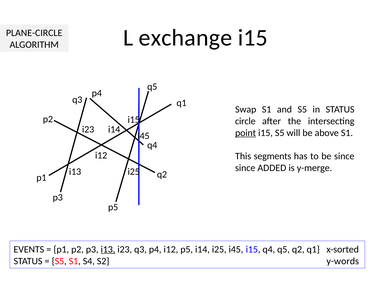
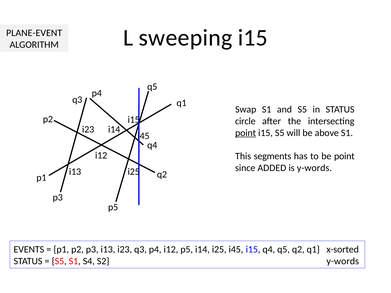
exchange: exchange -> sweeping
PLANE-CIRCLE: PLANE-CIRCLE -> PLANE-EVENT
be since: since -> point
is y-merge: y-merge -> y-words
i13 at (108, 250) underline: present -> none
